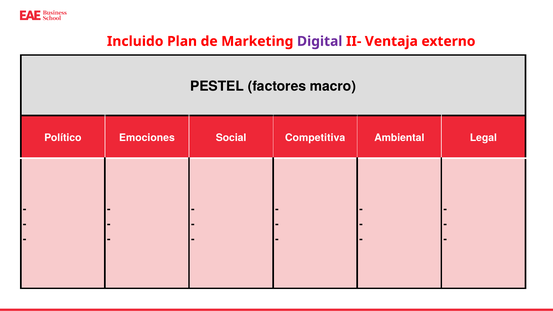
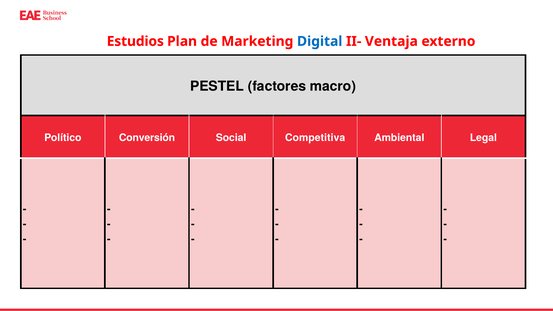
Incluido: Incluido -> Estudios
Digital colour: purple -> blue
Emociones: Emociones -> Conversión
